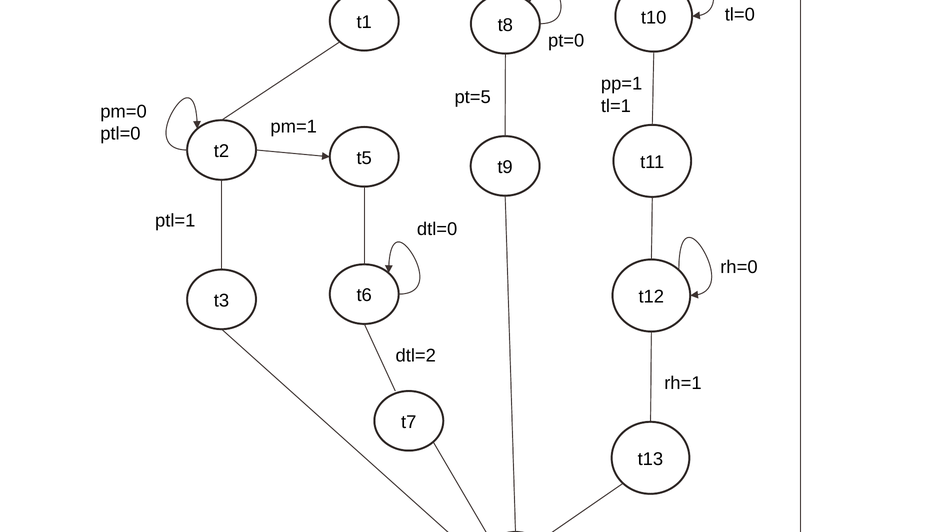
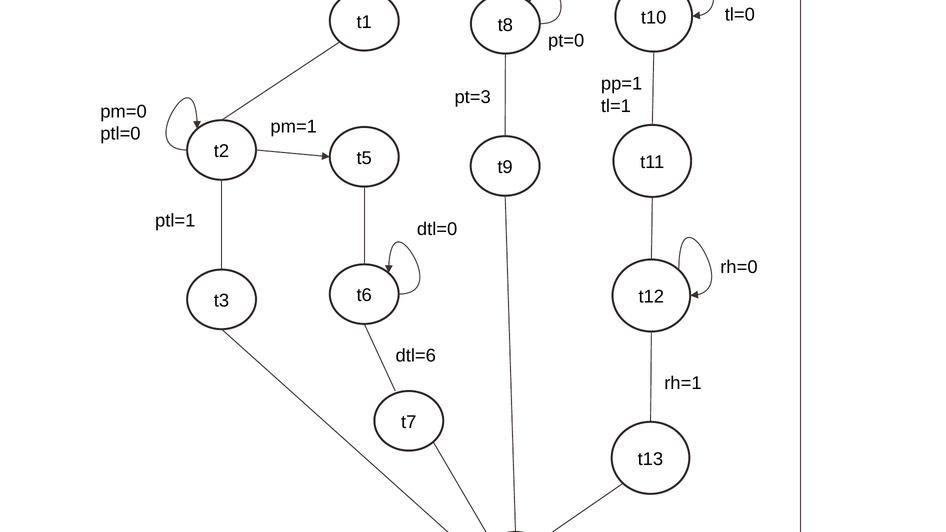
pt=5: pt=5 -> pt=3
dtl=2: dtl=2 -> dtl=6
